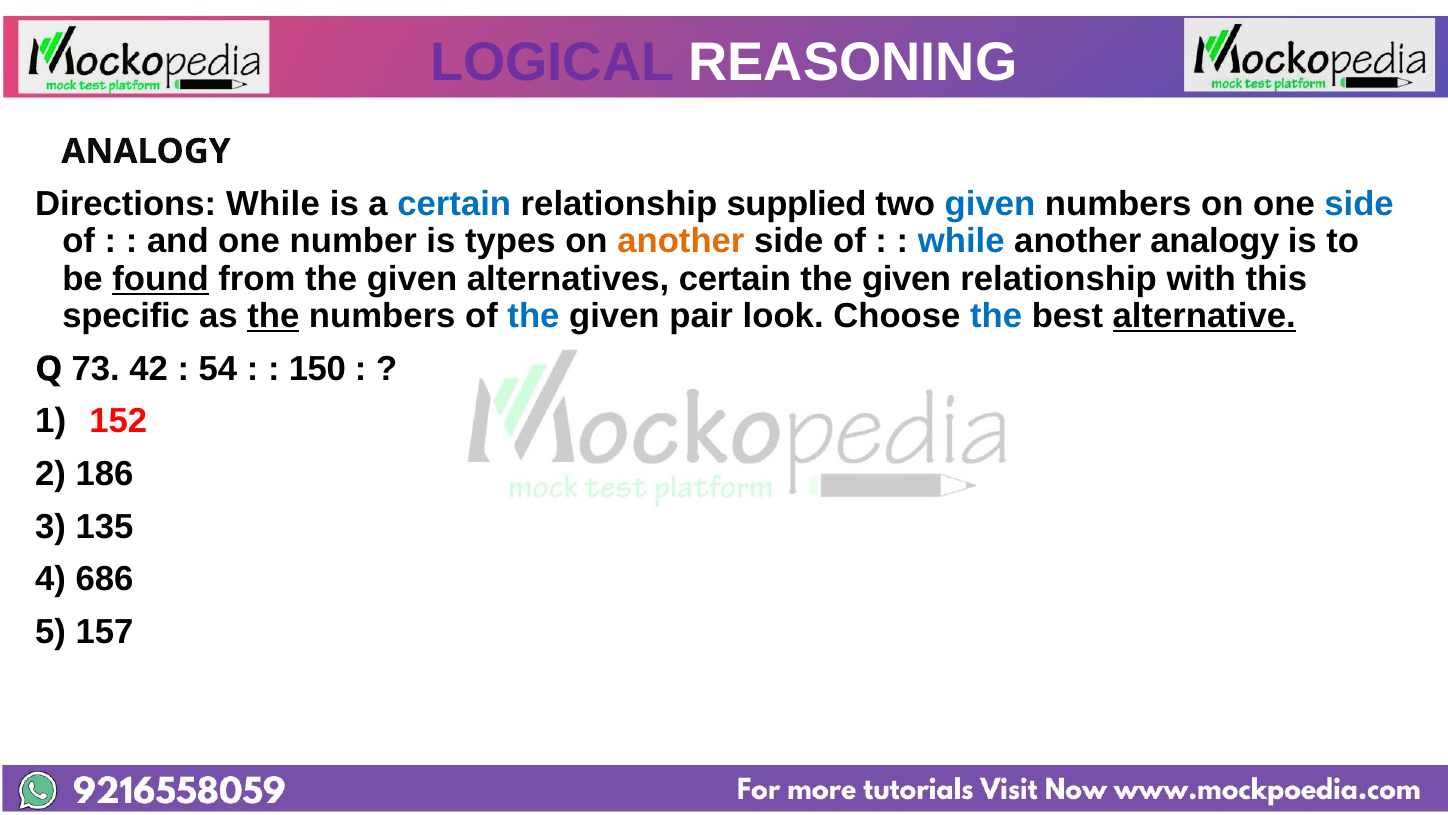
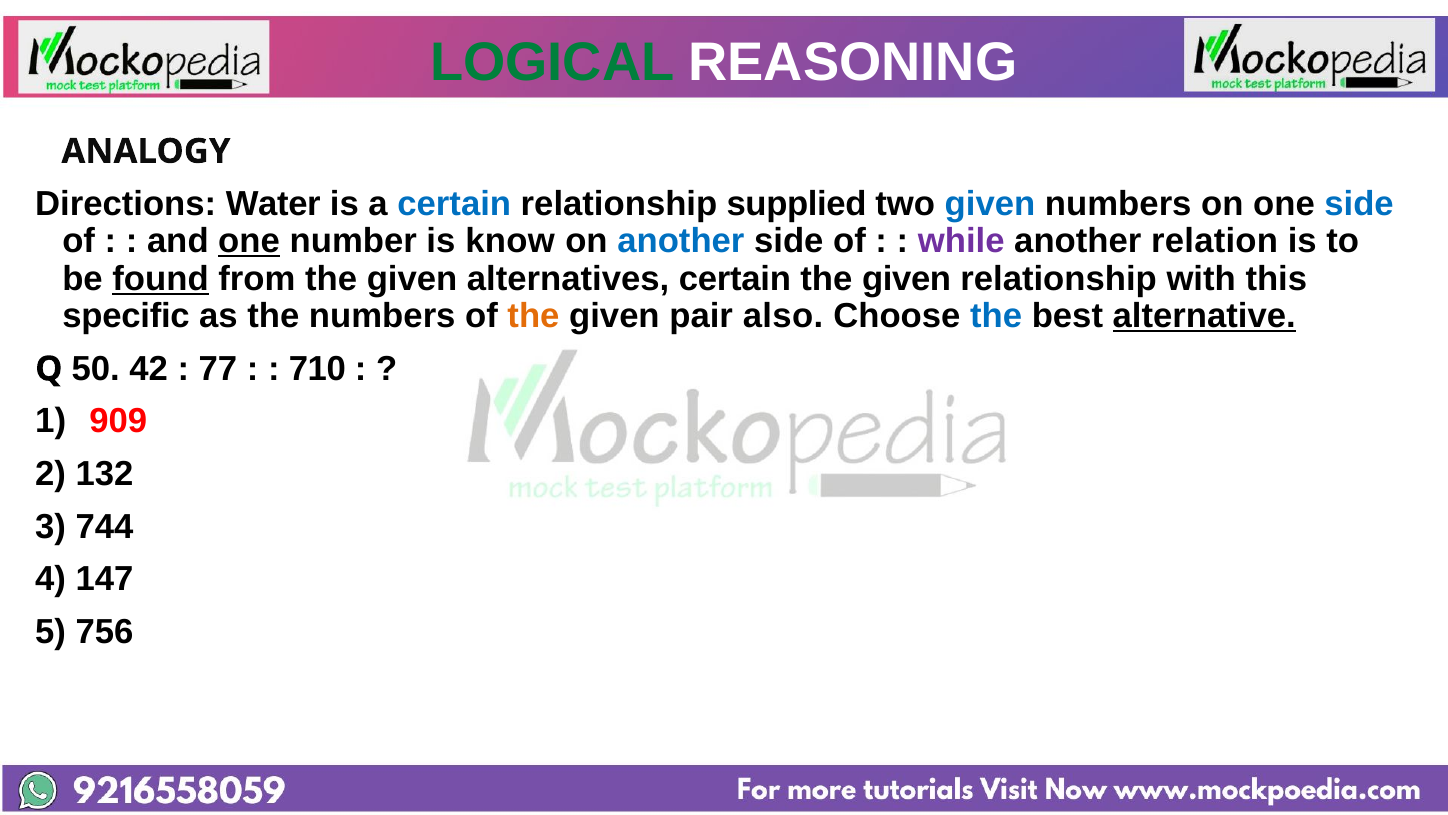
LOGICAL colour: purple -> green
Directions While: While -> Water
one at (249, 241) underline: none -> present
types: types -> know
another at (681, 241) colour: orange -> blue
while at (961, 241) colour: blue -> purple
another analogy: analogy -> relation
the at (273, 316) underline: present -> none
the at (533, 316) colour: blue -> orange
look: look -> also
73: 73 -> 50
54: 54 -> 77
150: 150 -> 710
152: 152 -> 909
186: 186 -> 132
135: 135 -> 744
686: 686 -> 147
157: 157 -> 756
